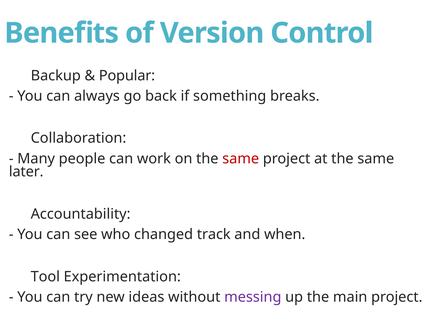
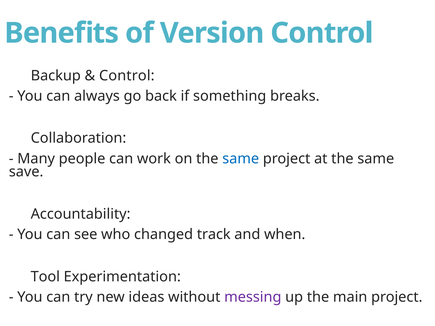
Popular at (127, 76): Popular -> Control
same at (241, 159) colour: red -> blue
later: later -> save
